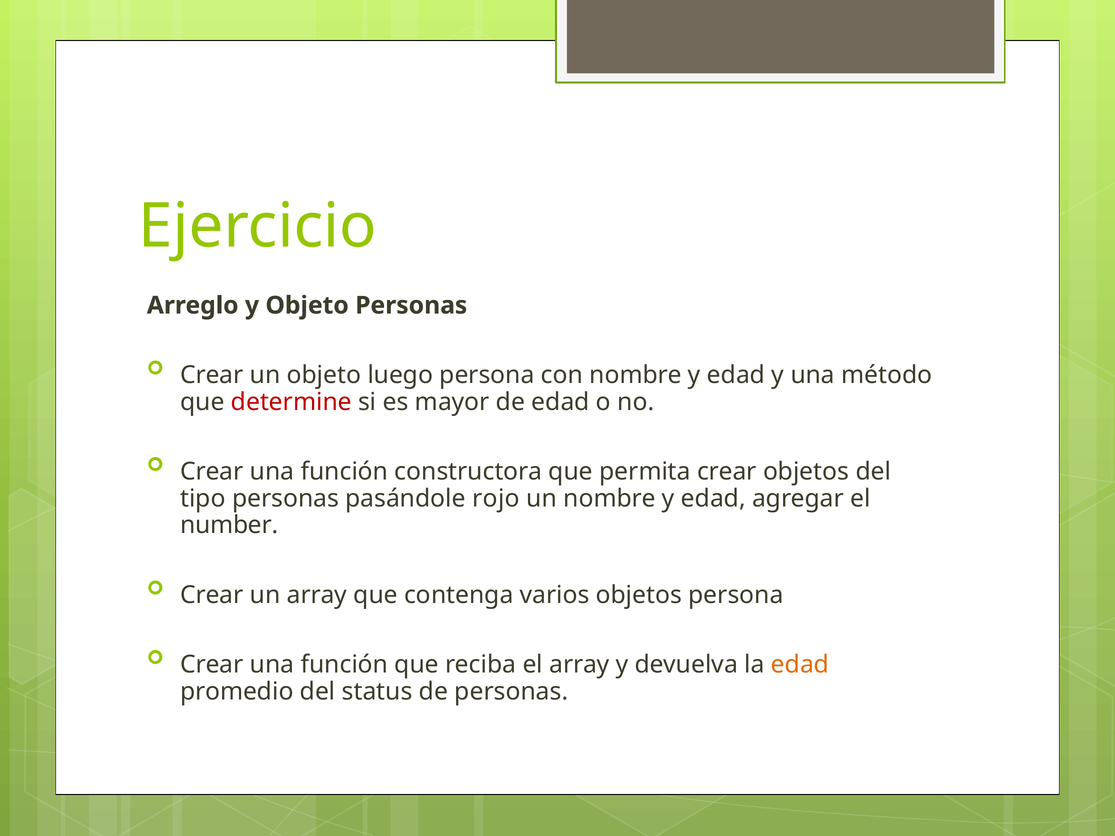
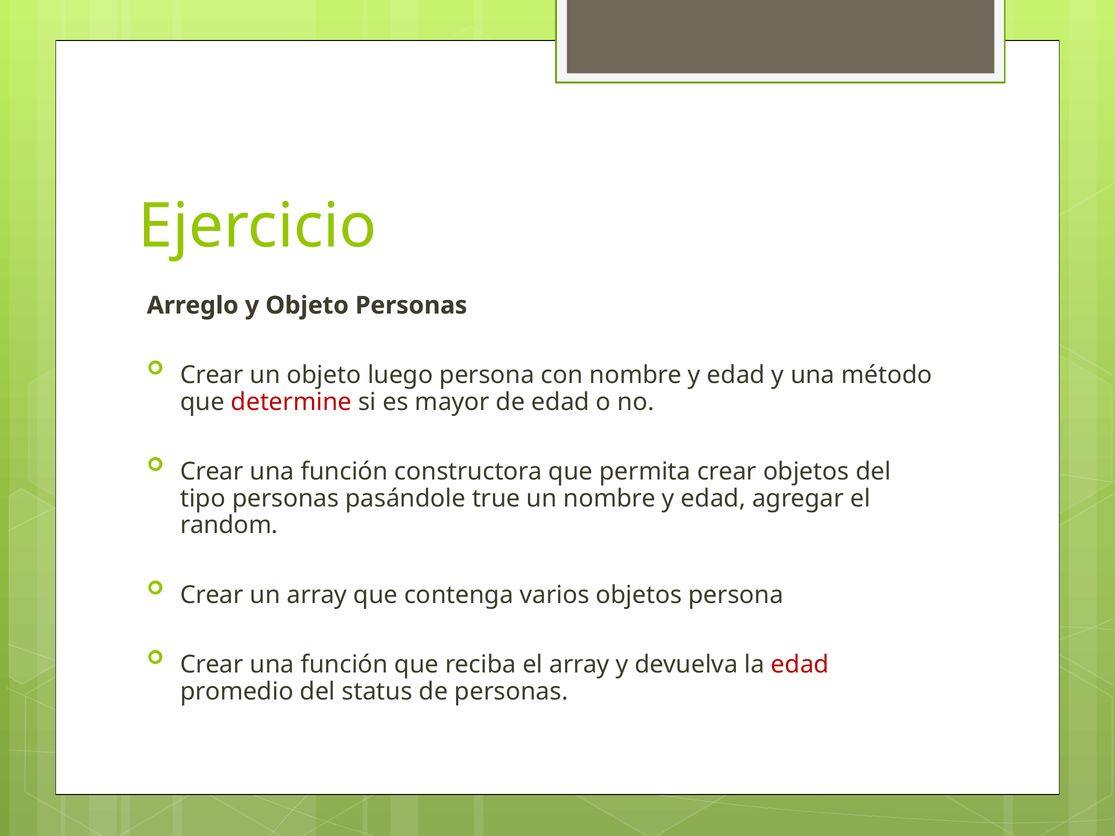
rojo: rojo -> true
number: number -> random
edad at (800, 665) colour: orange -> red
